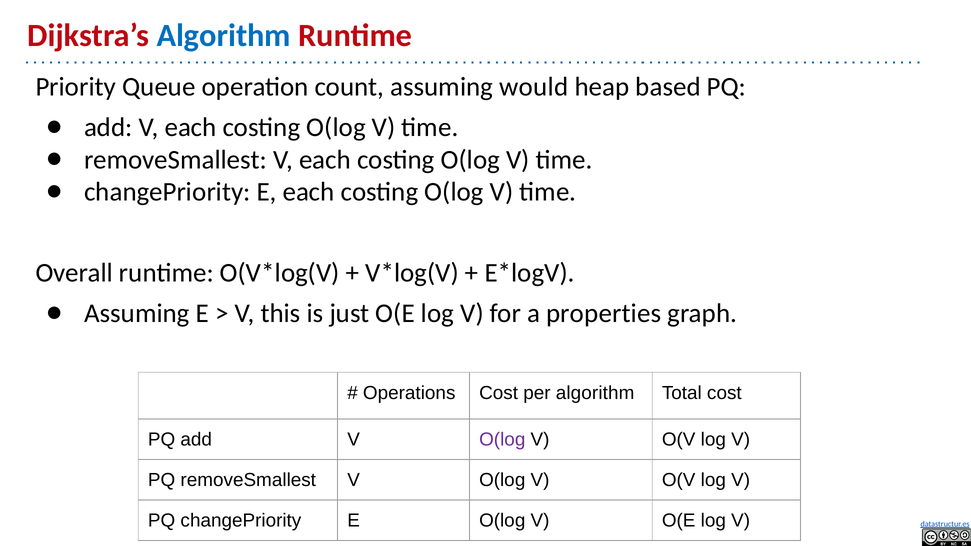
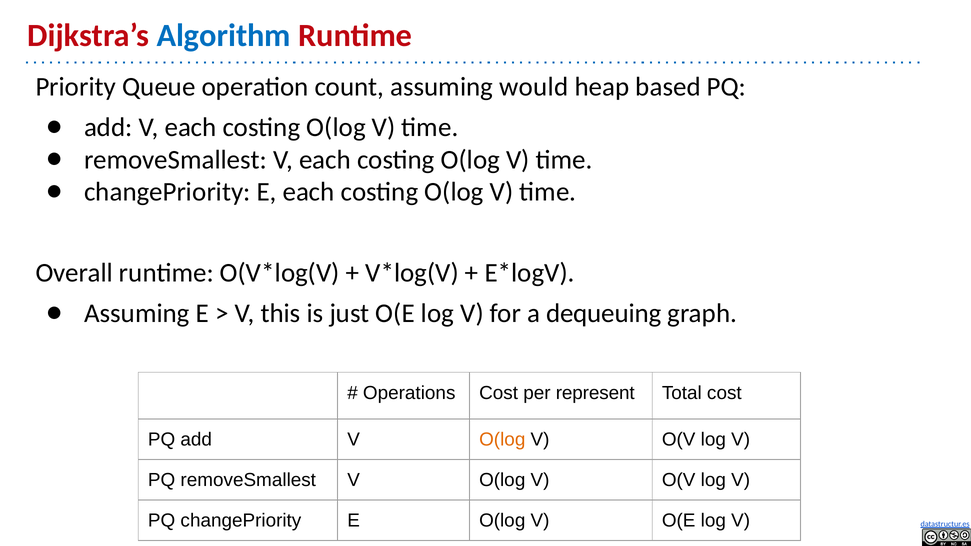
properties: properties -> dequeuing
per algorithm: algorithm -> represent
O(log at (502, 440) colour: purple -> orange
